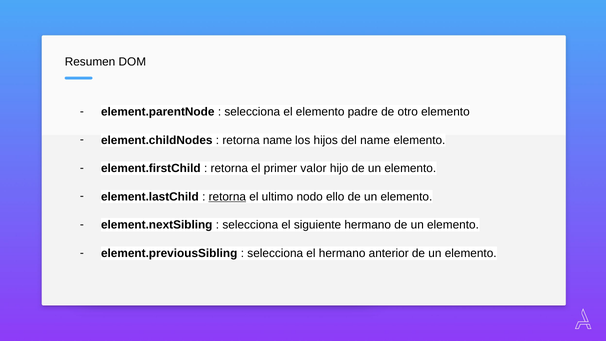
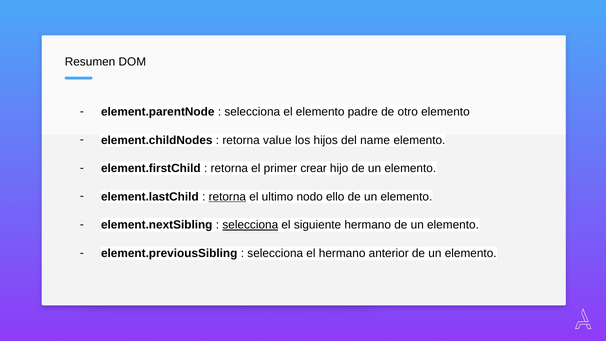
retorna name: name -> value
valor: valor -> crear
selecciona at (250, 225) underline: none -> present
